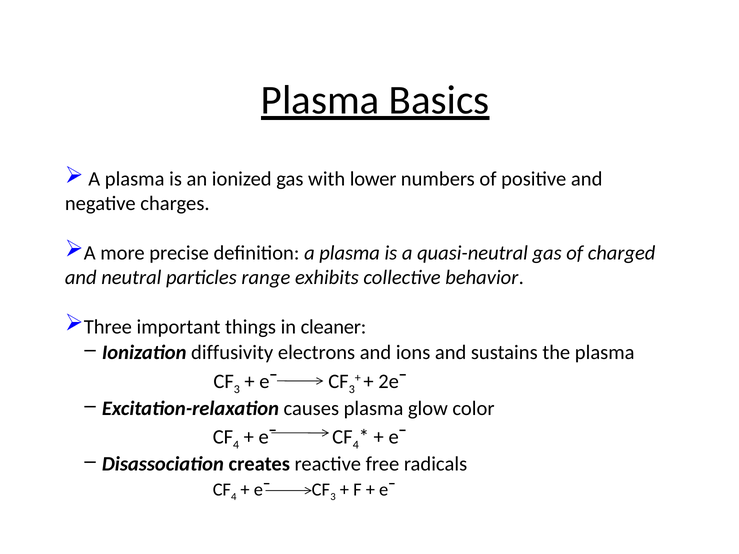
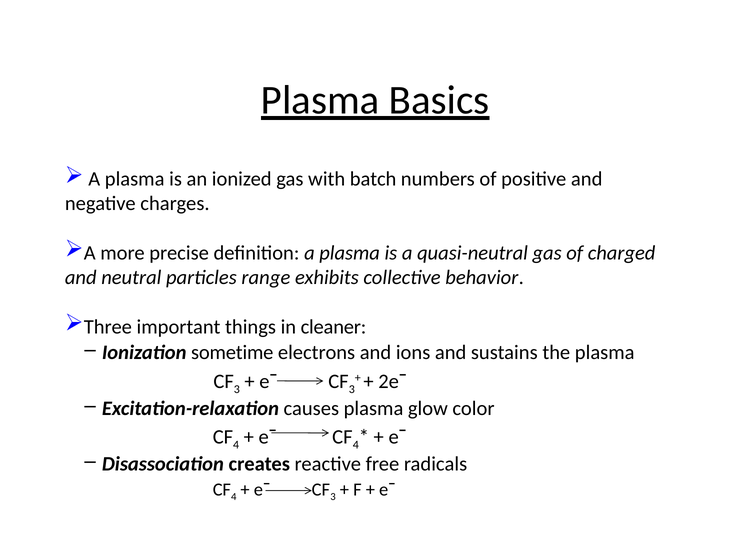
lower: lower -> batch
diffusivity: diffusivity -> sometime
